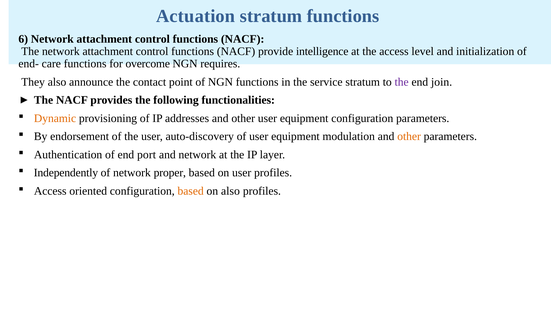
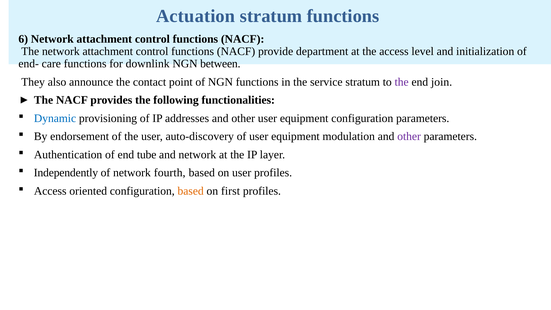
intelligence: intelligence -> department
overcome: overcome -> downlink
requires: requires -> between
Dynamic colour: orange -> blue
other at (409, 136) colour: orange -> purple
port: port -> tube
proper: proper -> fourth
on also: also -> first
